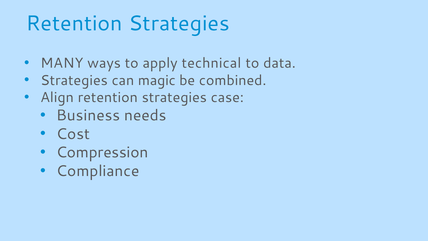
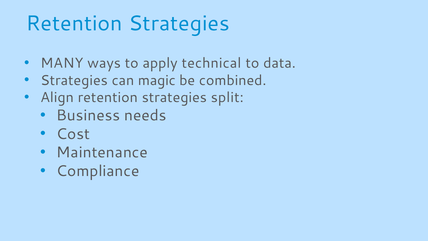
case: case -> split
Compression: Compression -> Maintenance
